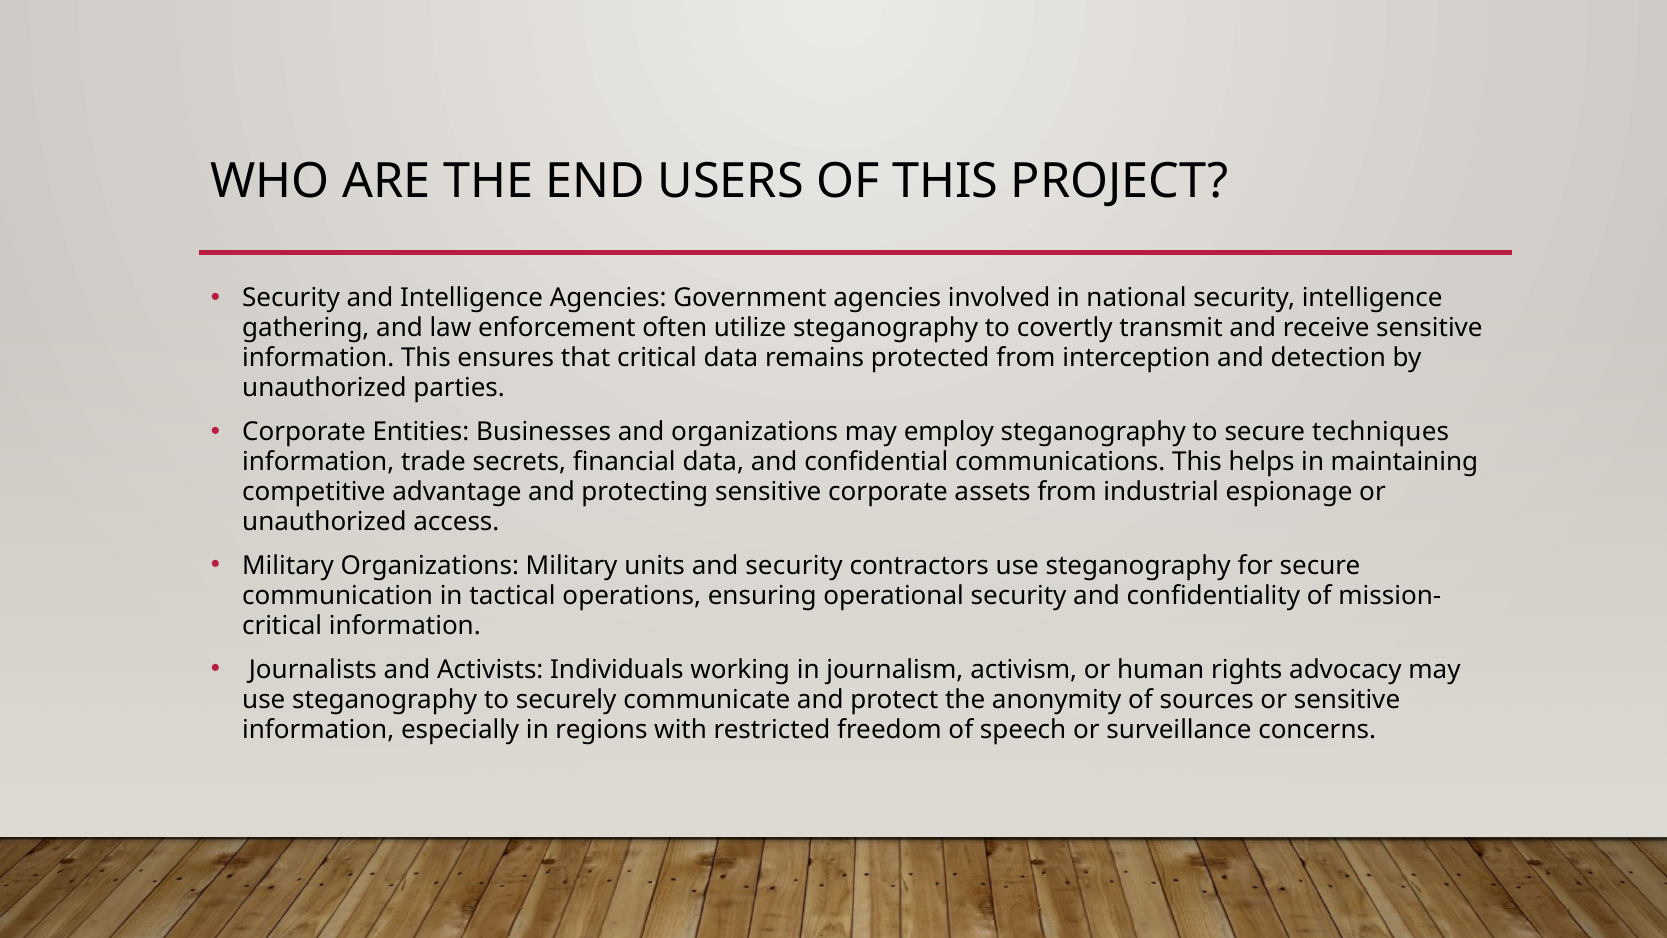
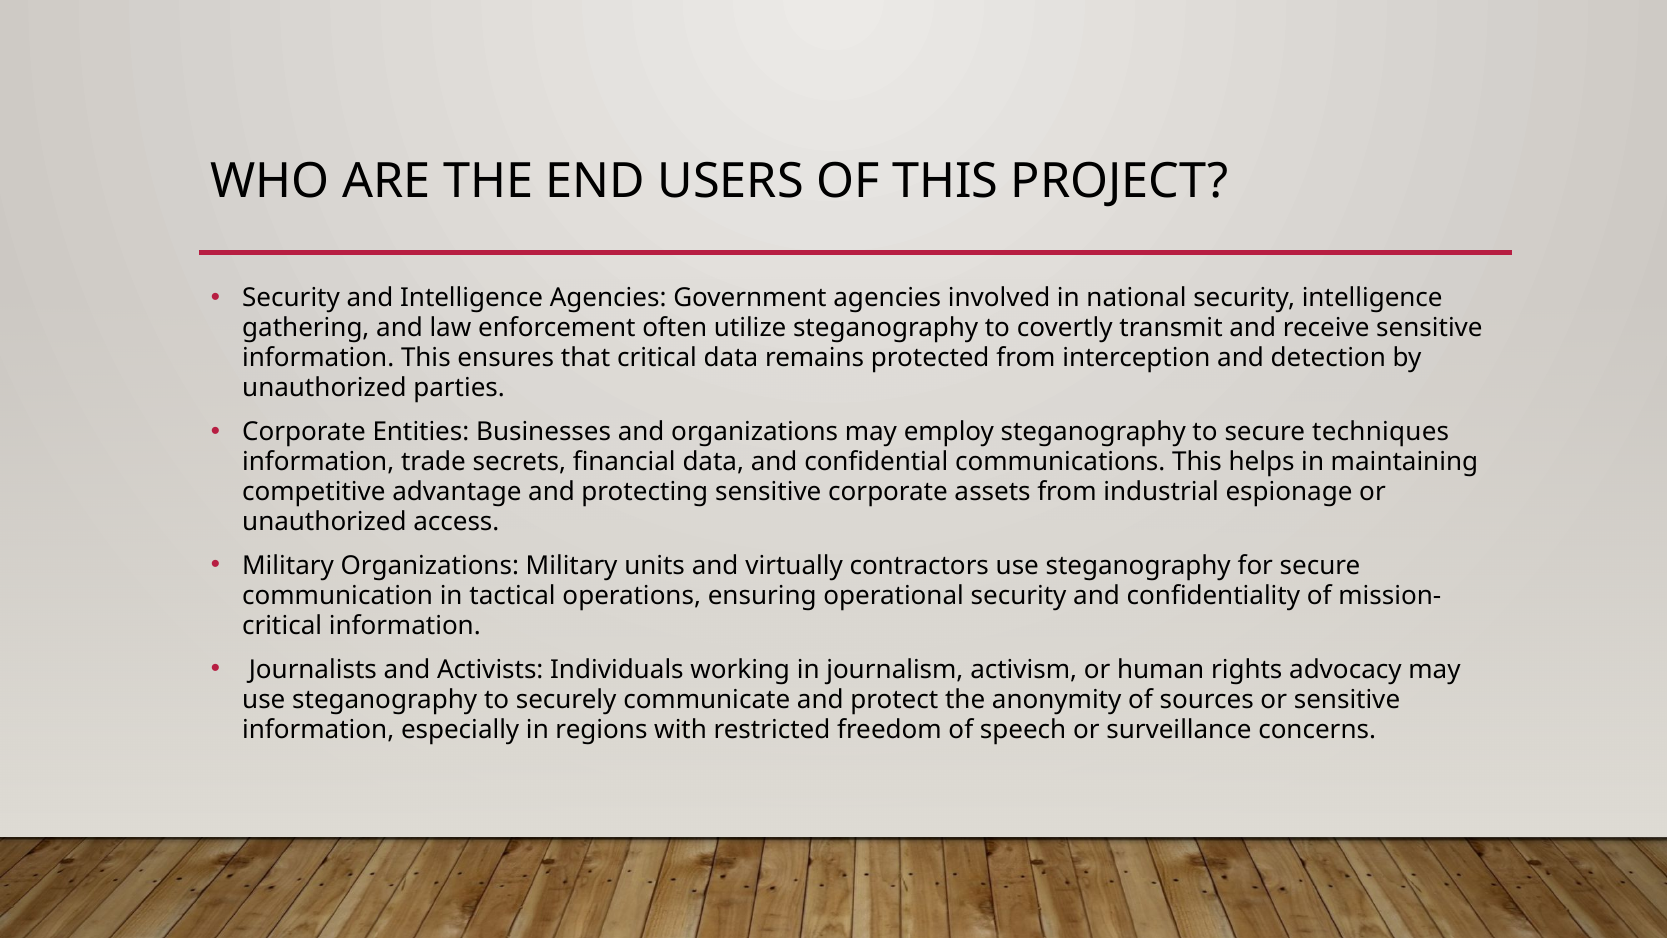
and security: security -> virtually
